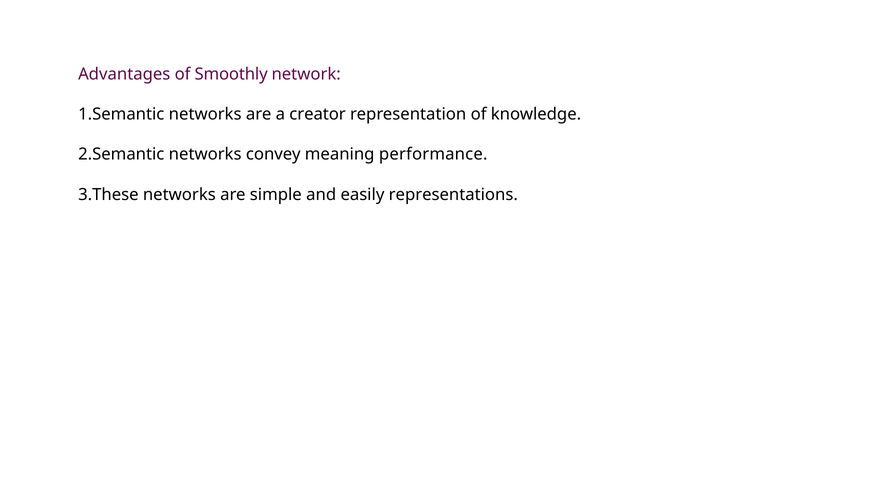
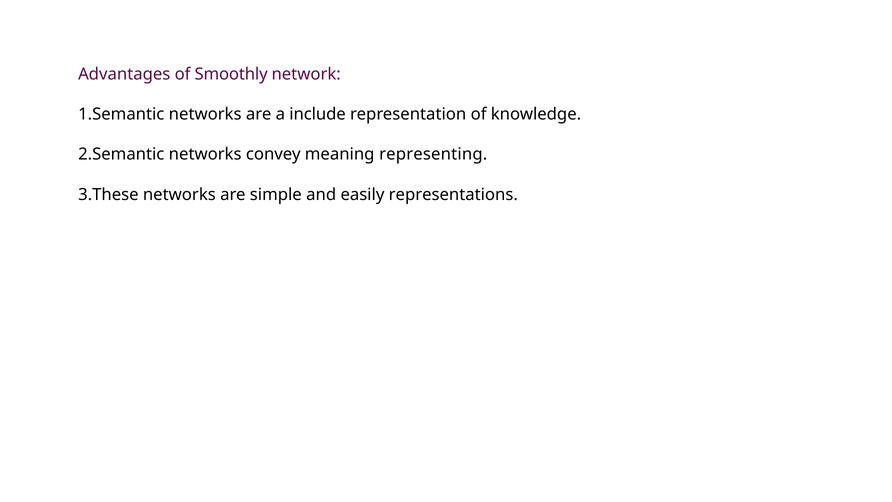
creator: creator -> include
performance: performance -> representing
